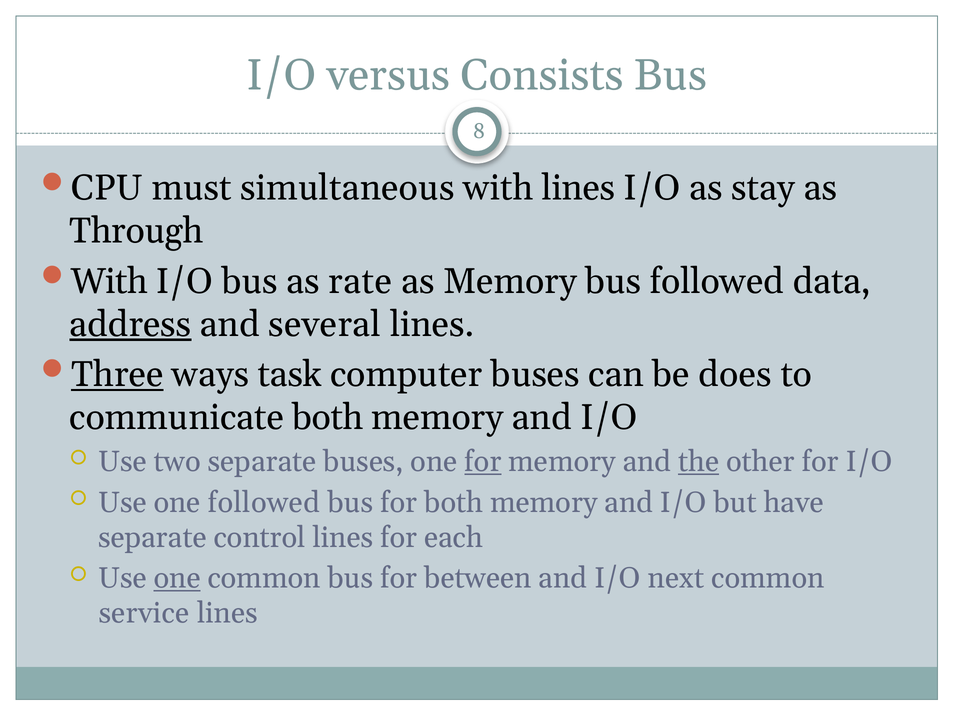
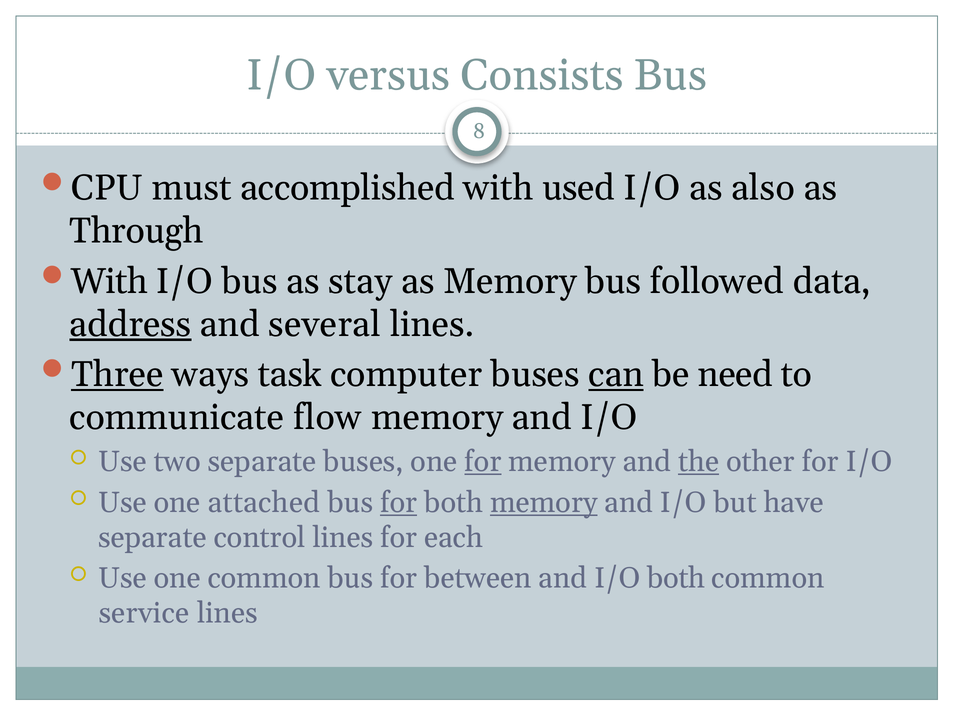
simultaneous: simultaneous -> accomplished
with lines: lines -> used
stay: stay -> also
rate: rate -> stay
can underline: none -> present
does: does -> need
communicate both: both -> flow
one followed: followed -> attached
for at (399, 502) underline: none -> present
memory at (544, 502) underline: none -> present
one at (177, 578) underline: present -> none
I/O next: next -> both
